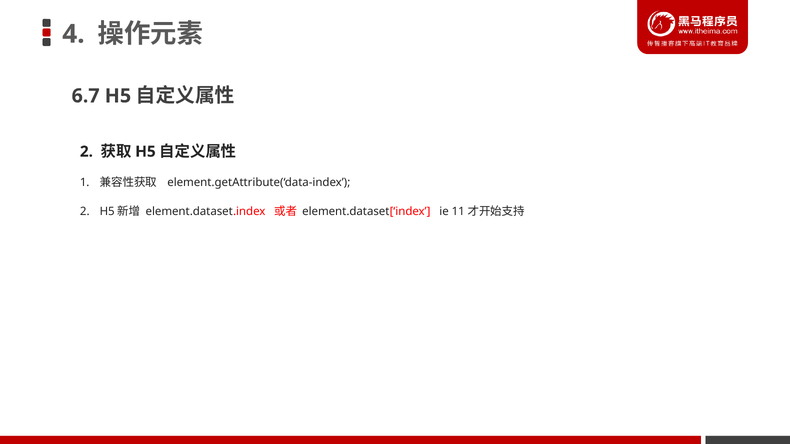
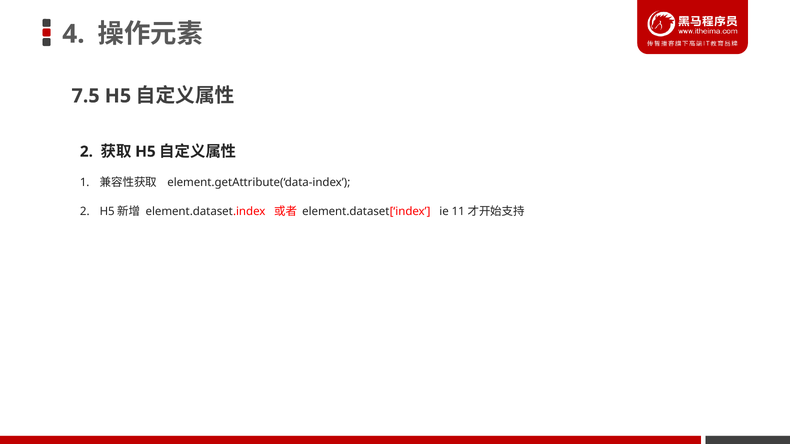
6.7: 6.7 -> 7.5
